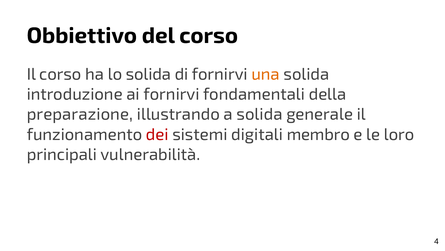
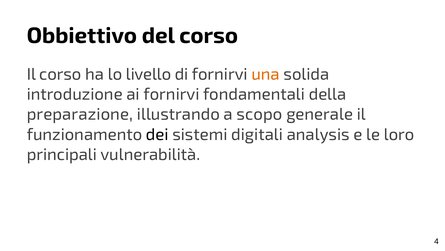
lo solida: solida -> livello
a solida: solida -> scopo
dei colour: red -> black
membro: membro -> analysis
